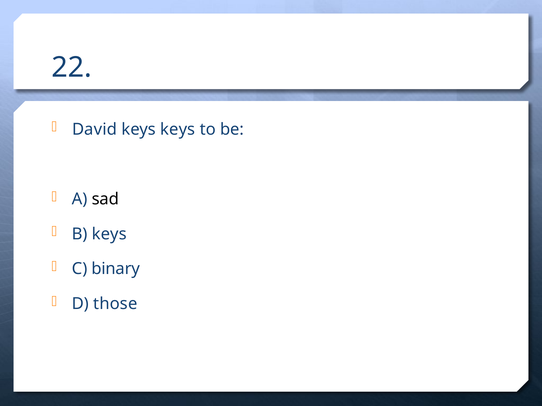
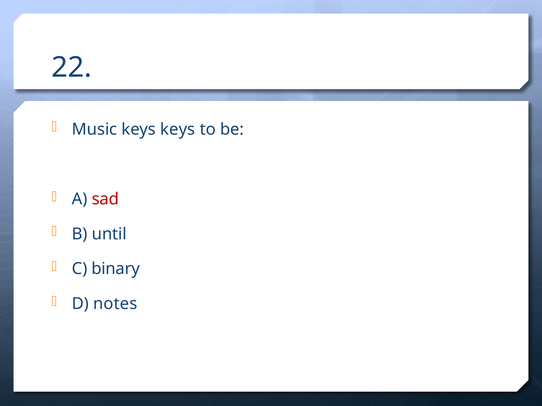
David: David -> Music
sad colour: black -> red
B keys: keys -> until
those: those -> notes
